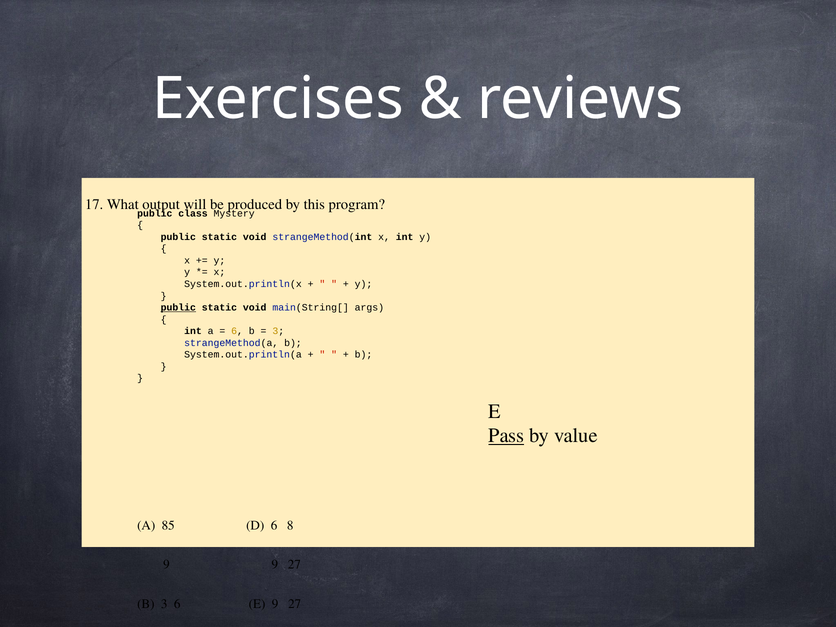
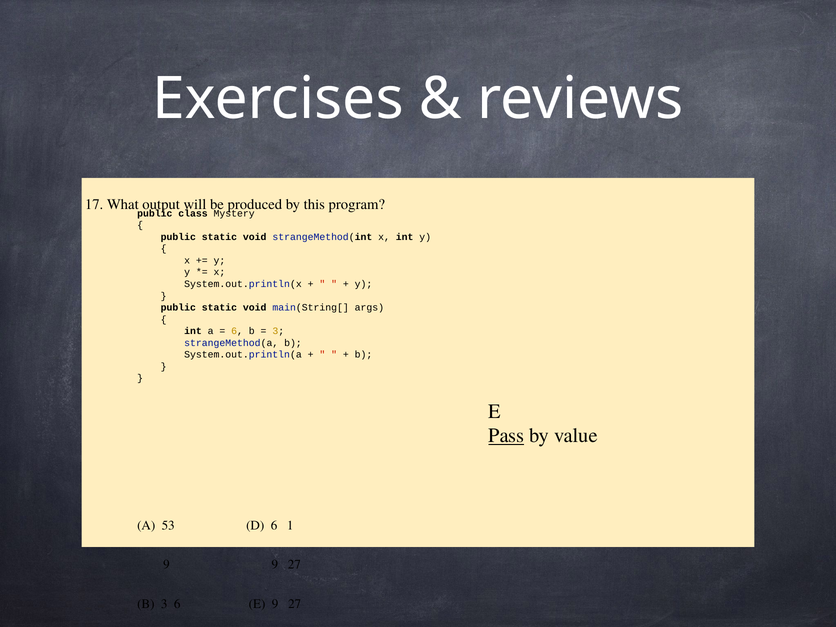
public at (178, 308) underline: present -> none
85: 85 -> 53
8: 8 -> 1
